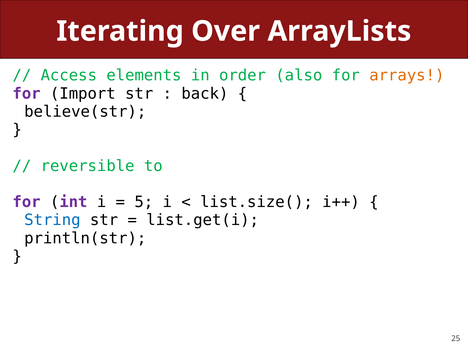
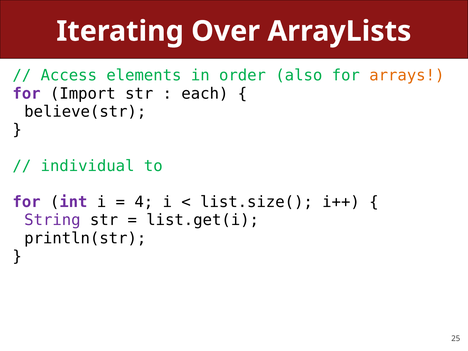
back: back -> each
reversible: reversible -> individual
5: 5 -> 4
String colour: blue -> purple
